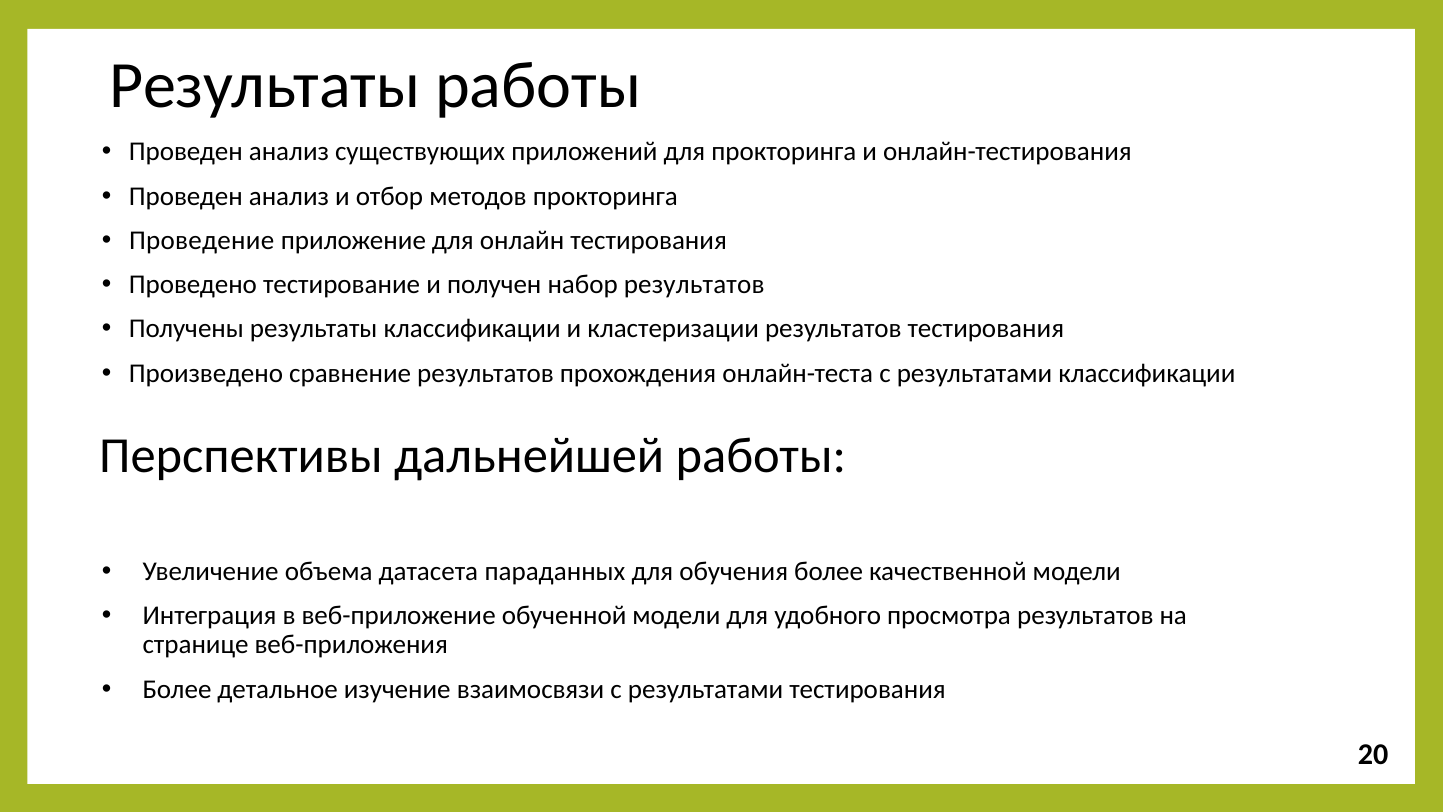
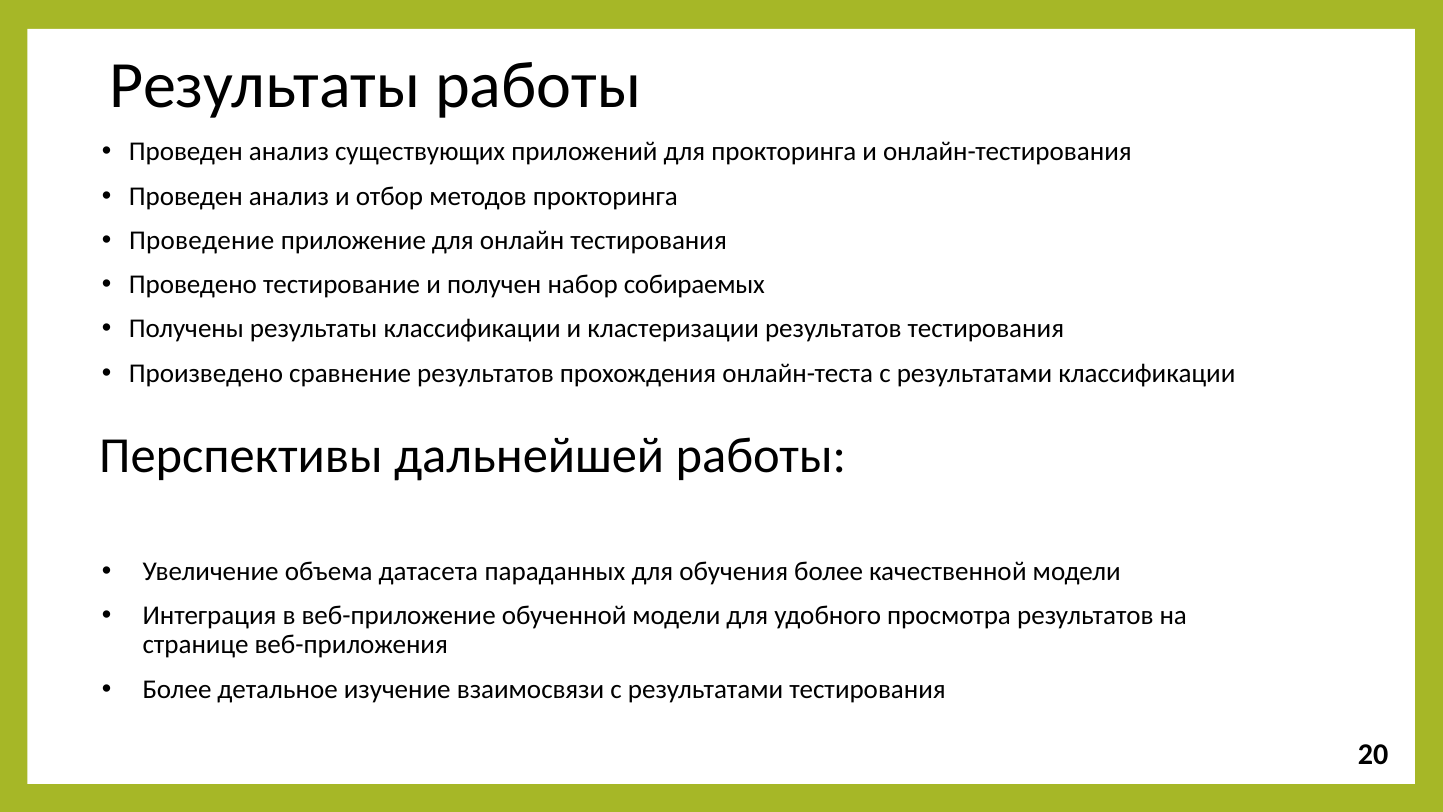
набор результатов: результатов -> собираемых
